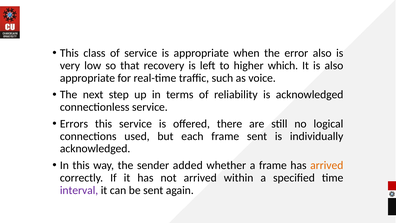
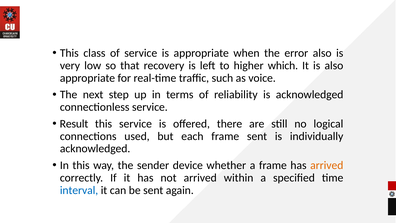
Errors: Errors -> Result
added: added -> device
interval colour: purple -> blue
